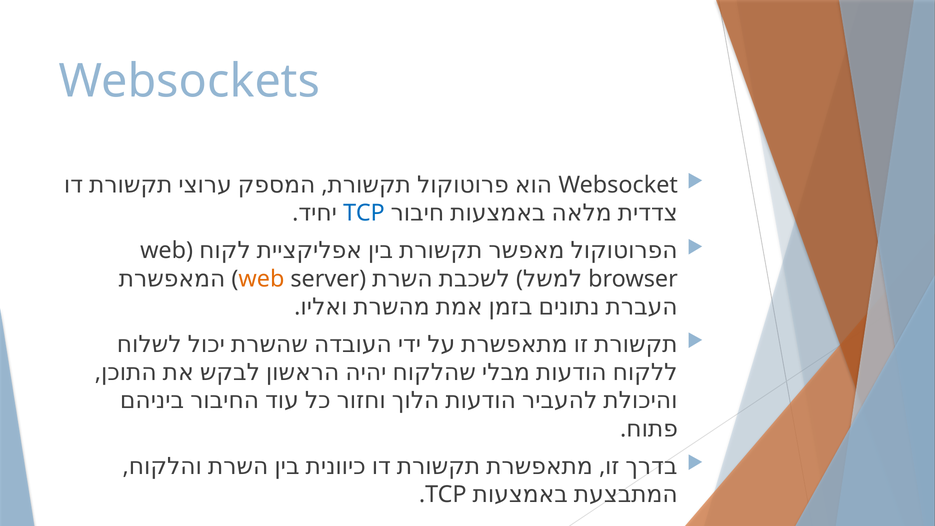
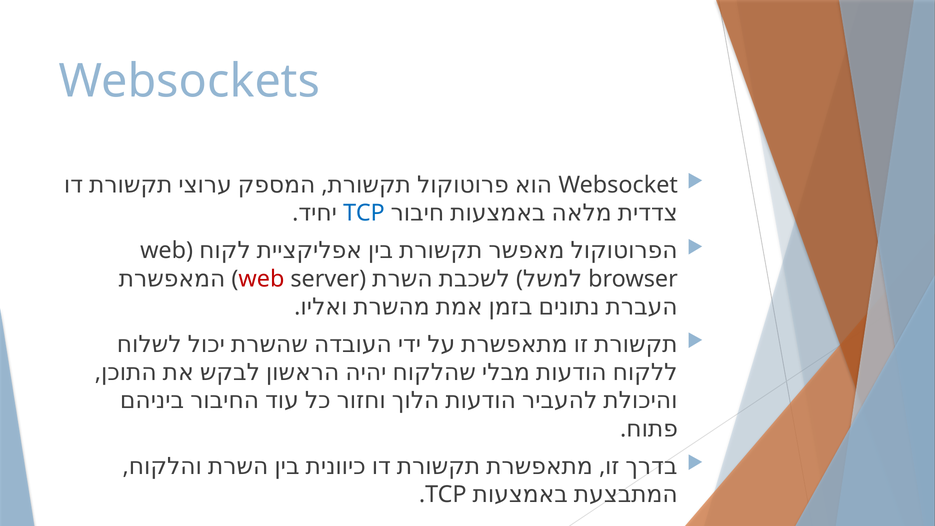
web at (261, 279) colour: orange -> red
